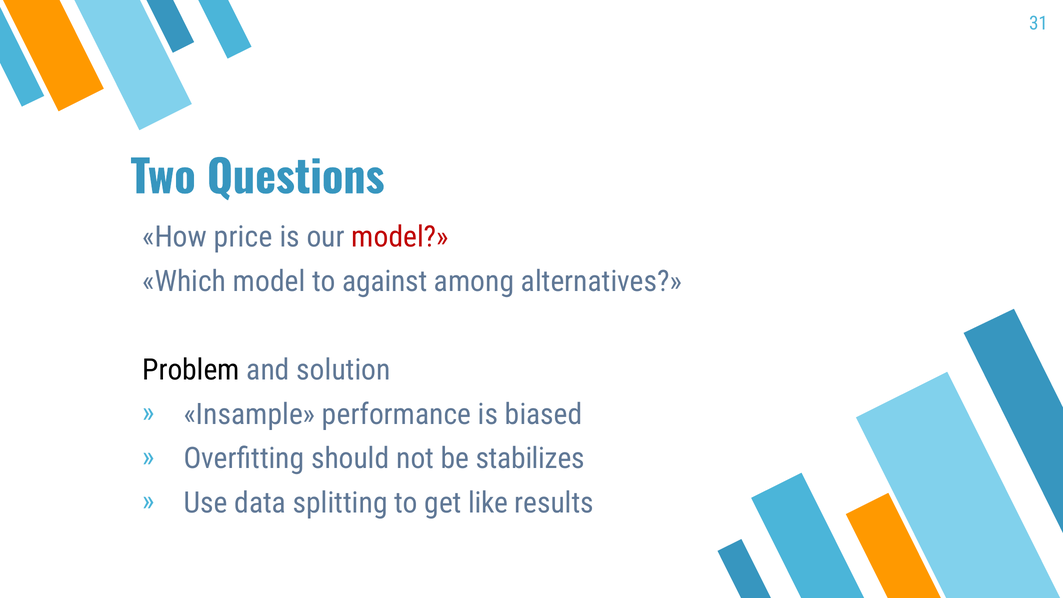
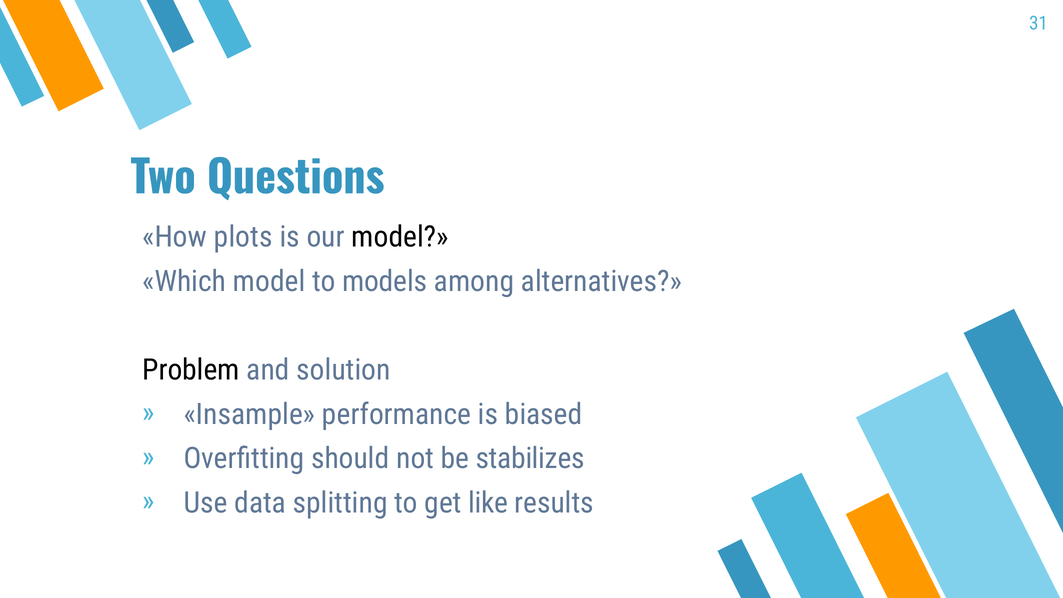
price: price -> plots
model at (400, 237) colour: red -> black
against: against -> models
